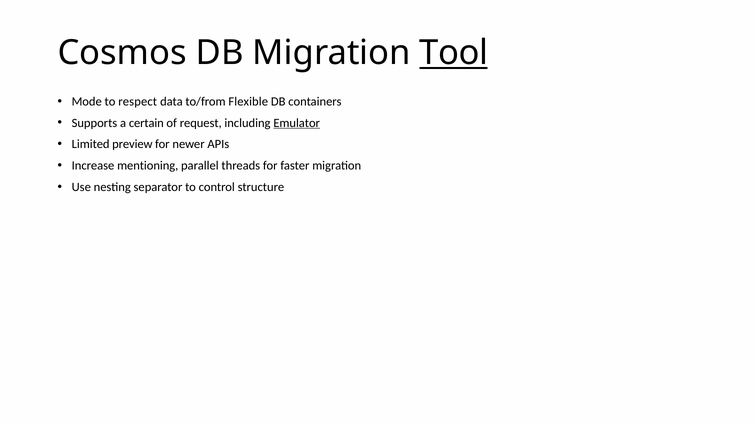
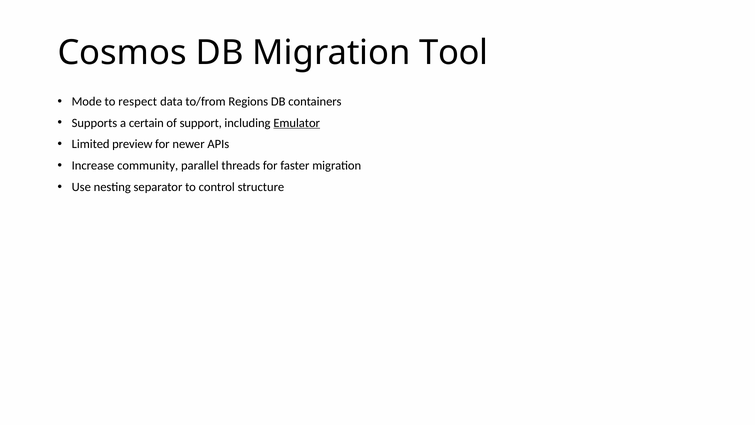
Tool underline: present -> none
Flexible: Flexible -> Regions
request: request -> support
mentioning: mentioning -> community
